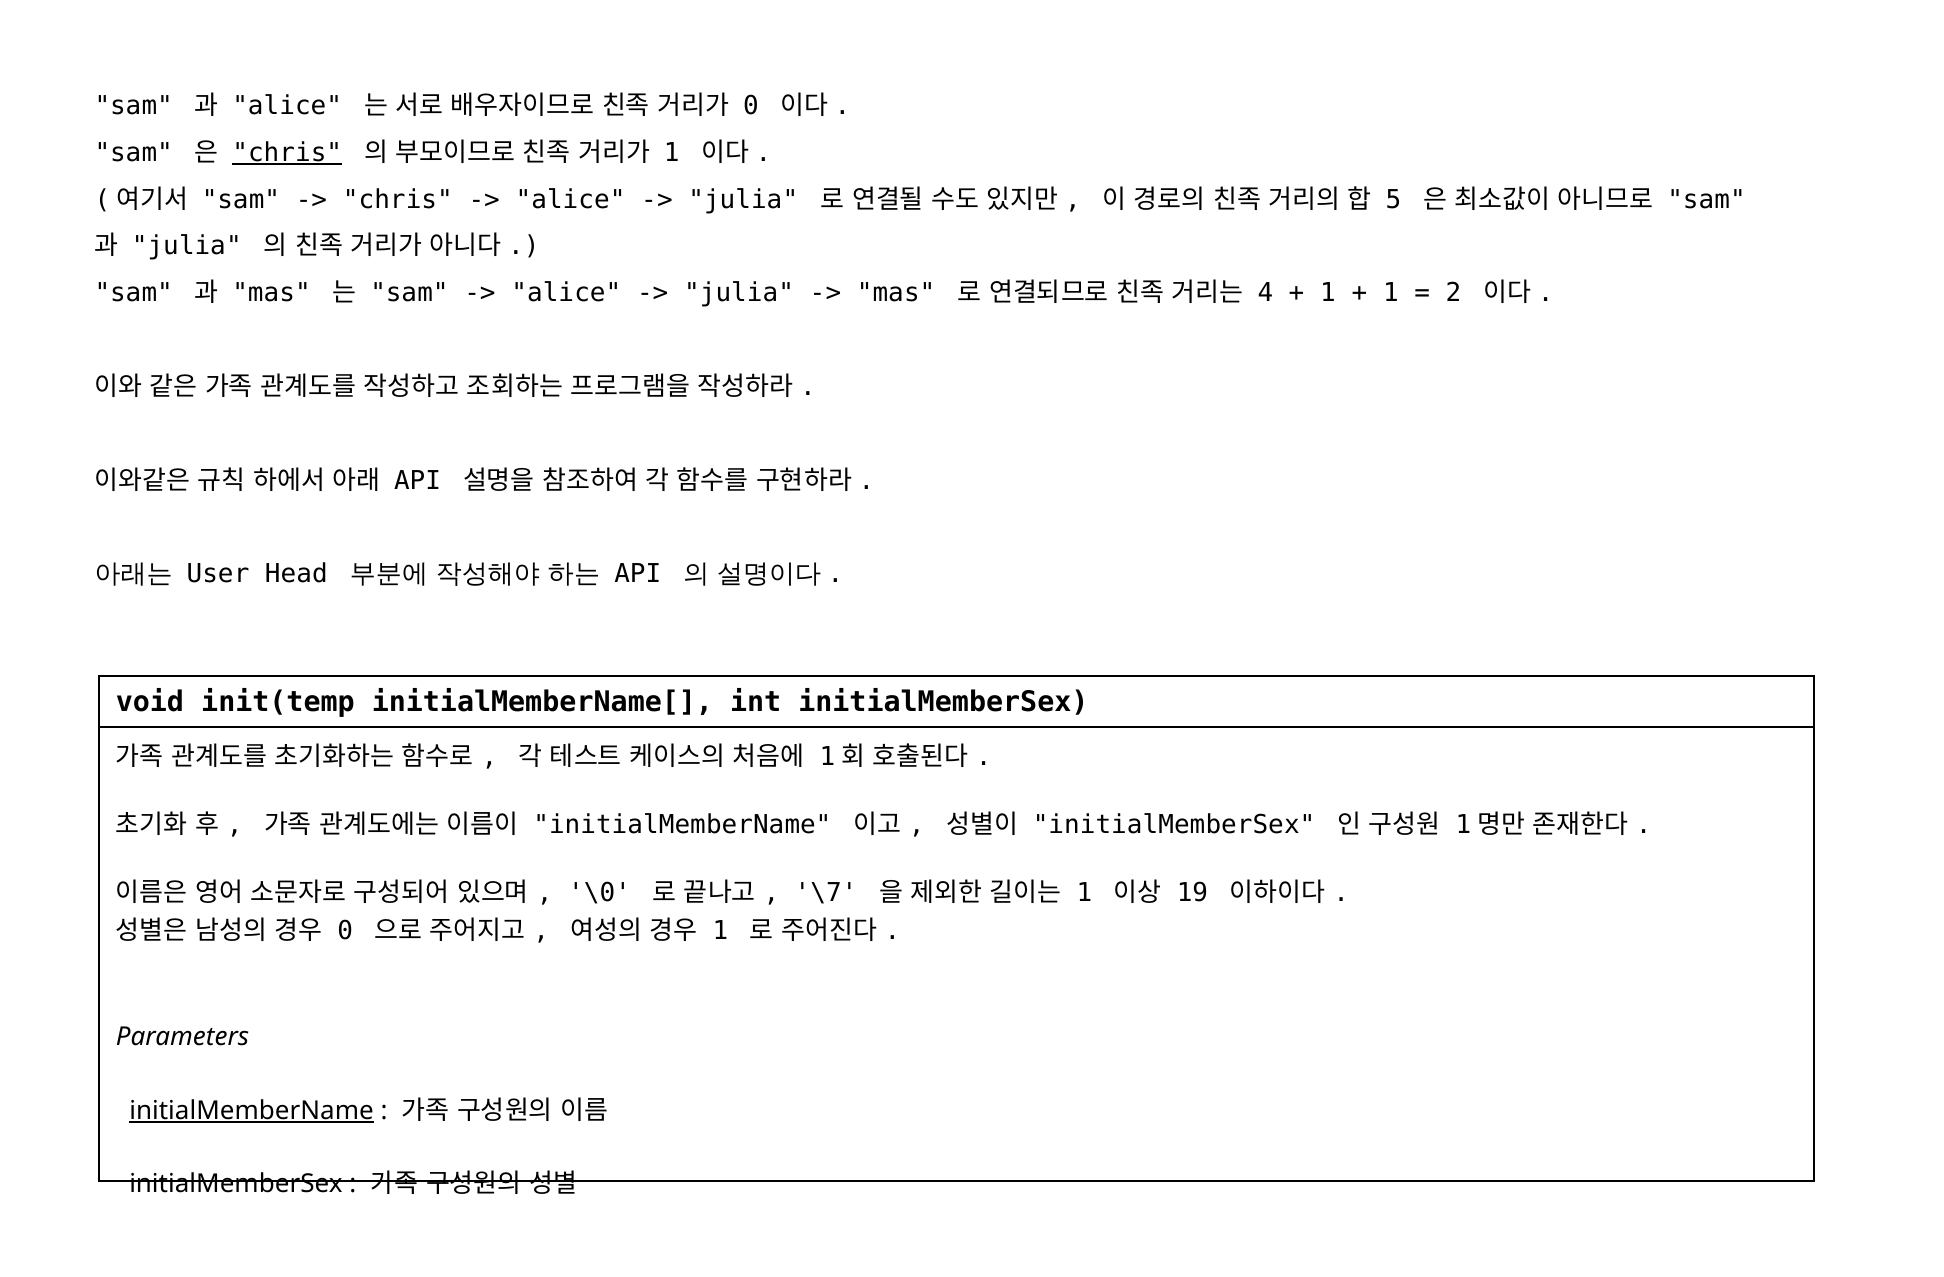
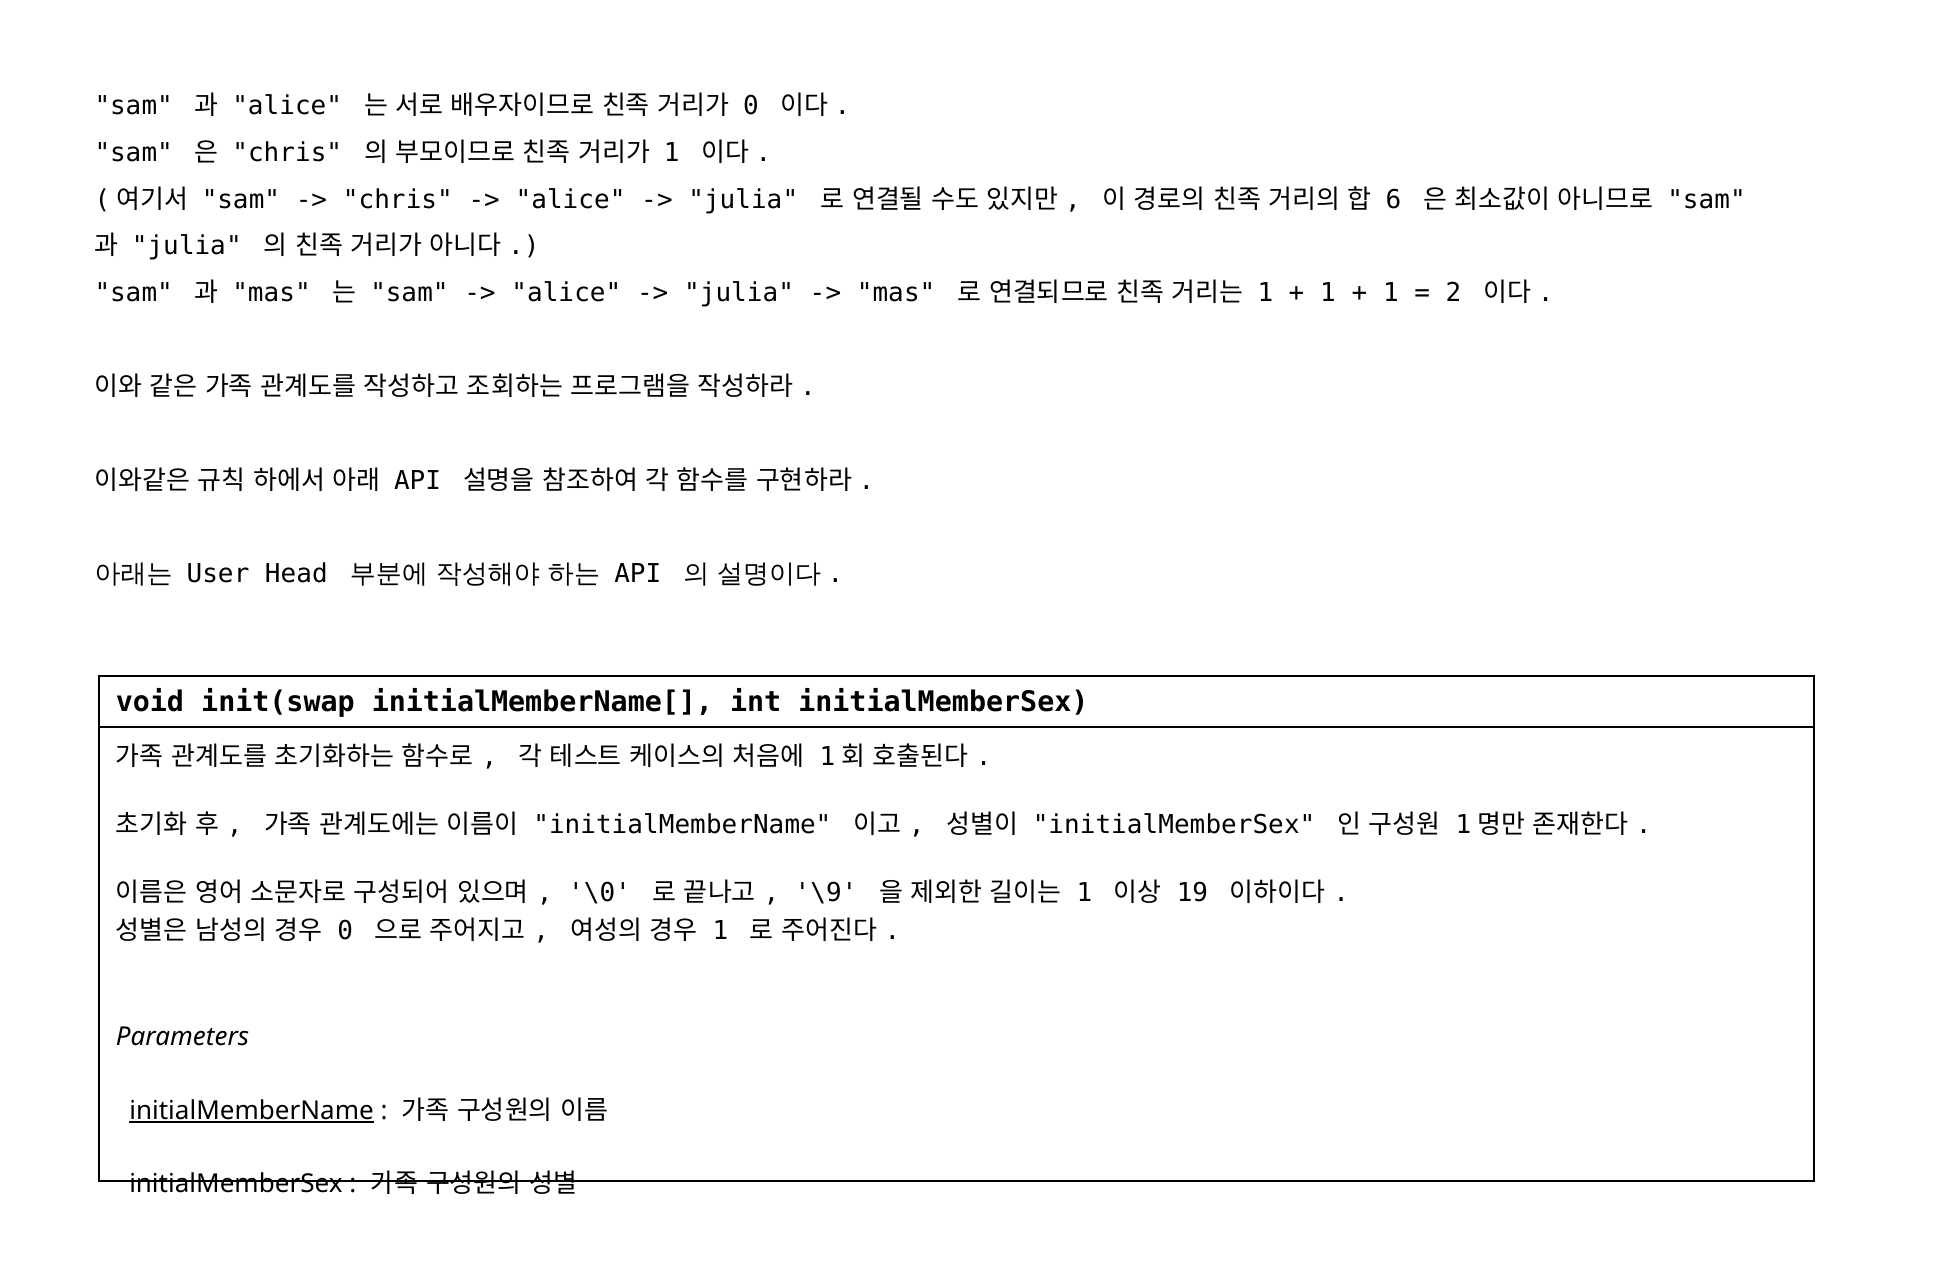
chris at (287, 153) underline: present -> none
5: 5 -> 6
4 at (1265, 293): 4 -> 1
init(temp: init(temp -> init(swap
\7: \7 -> \9
